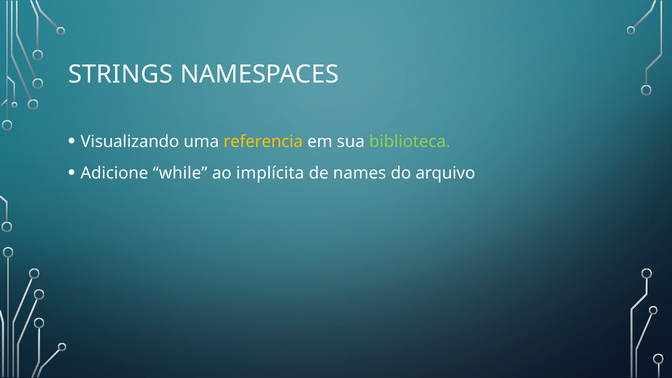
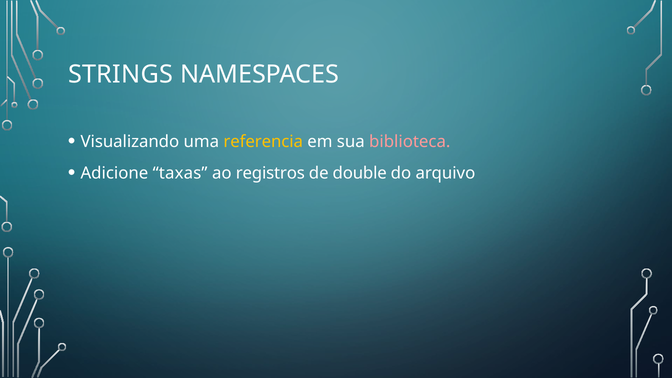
biblioteca colour: light green -> pink
while: while -> taxas
implícita: implícita -> registros
names: names -> double
